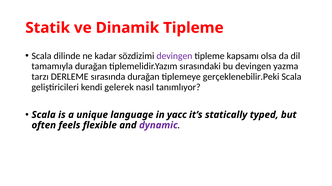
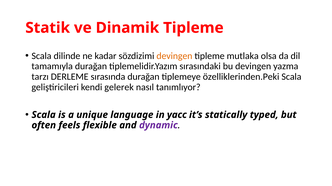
devingen at (174, 56) colour: purple -> orange
kapsamı: kapsamı -> mutlaka
gerçeklenebilir.Peki: gerçeklenebilir.Peki -> özelliklerinden.Peki
